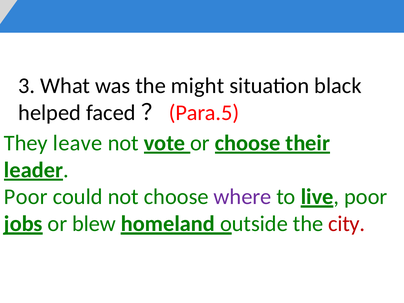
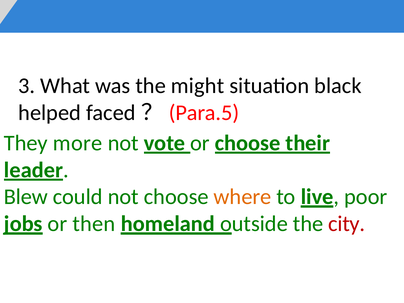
leave: leave -> more
Poor at (26, 197): Poor -> Blew
where colour: purple -> orange
blew: blew -> then
